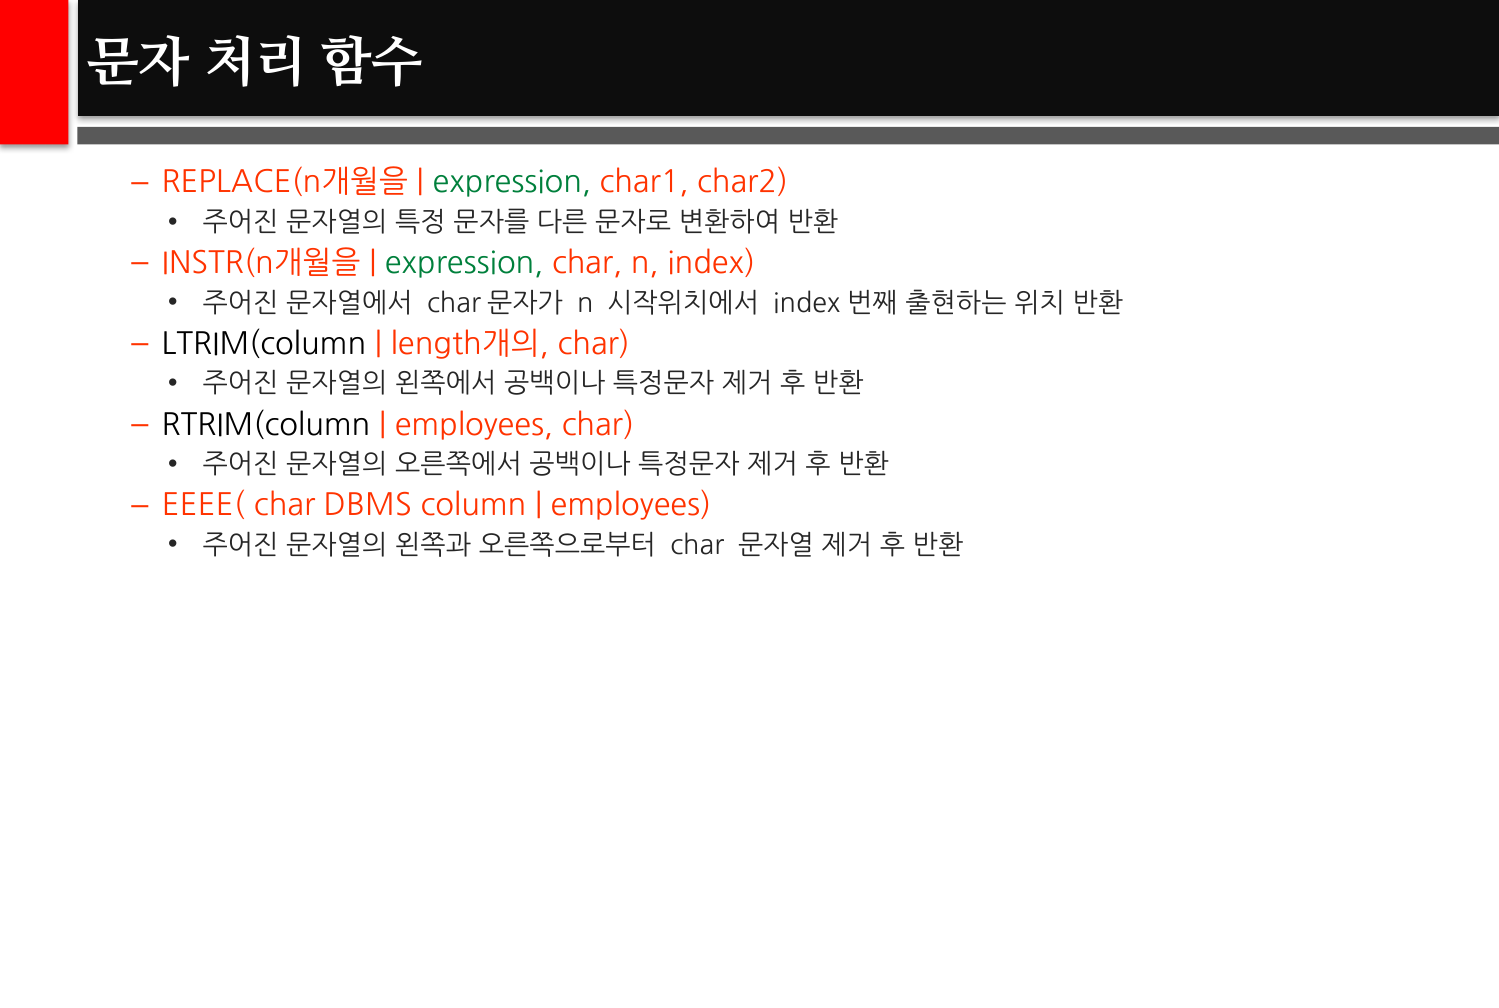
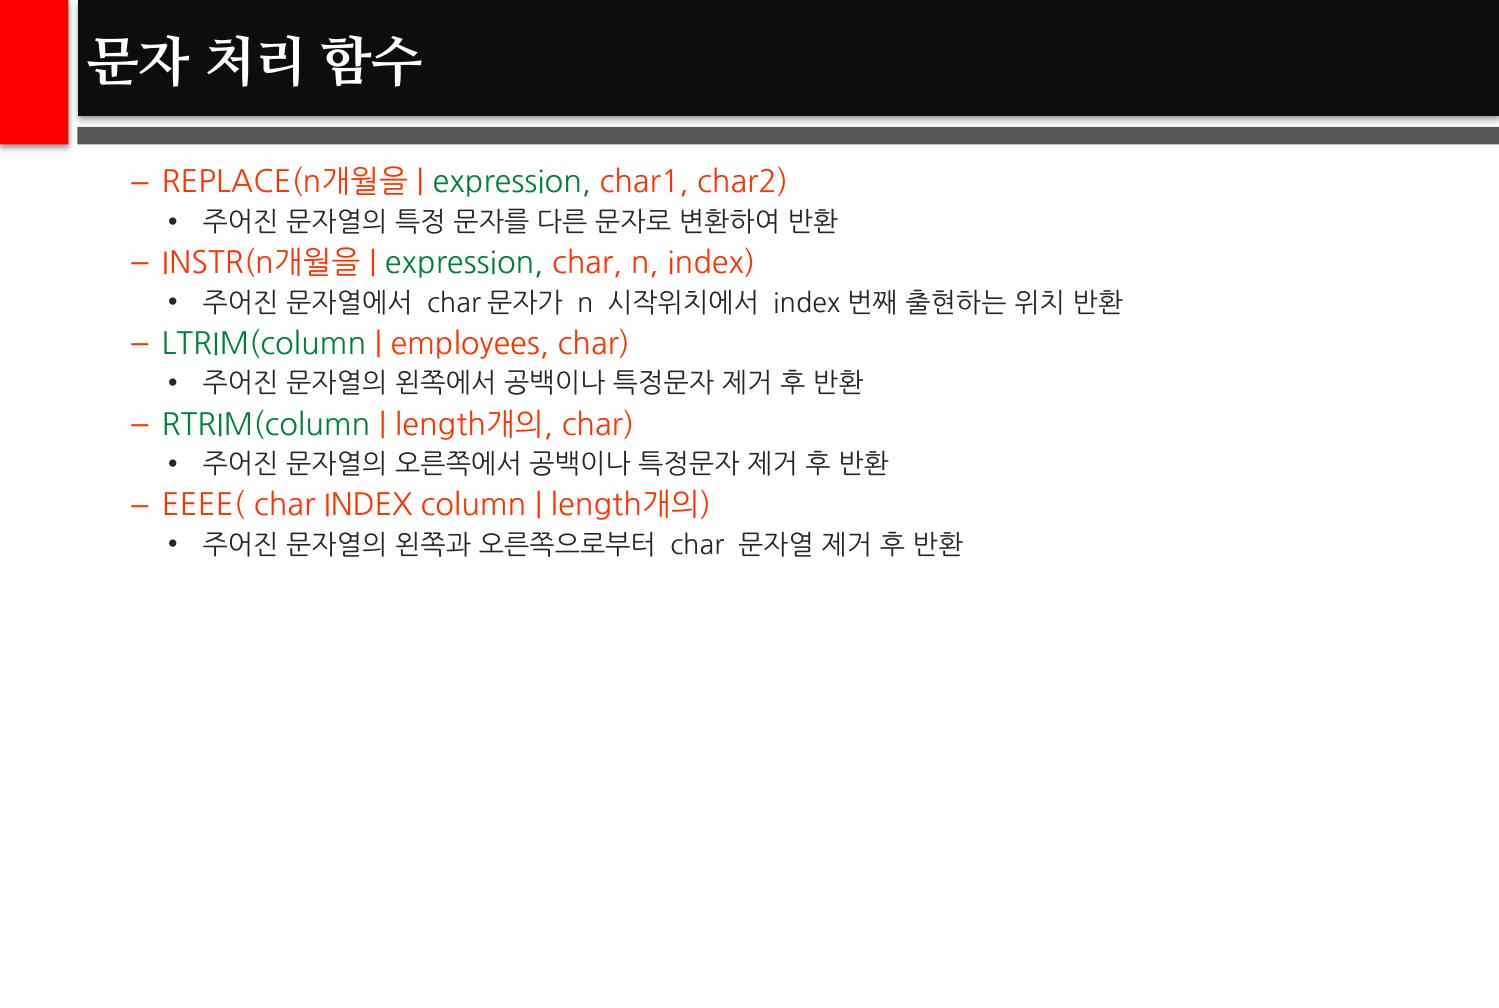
LTRIM(column colour: black -> green
length개의: length개의 -> employees
RTRIM(column colour: black -> green
employees at (474, 425): employees -> length개의
char DBMS: DBMS -> INDEX
employees at (631, 506): employees -> length개의
